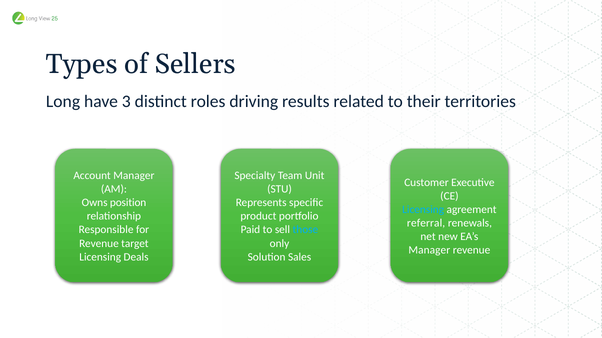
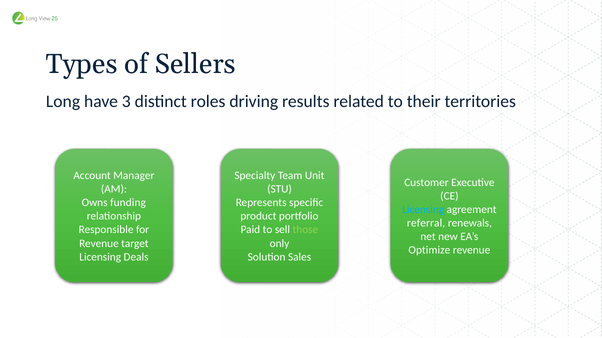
position: position -> funding
those colour: light blue -> light green
Manager at (429, 251): Manager -> Optimize
